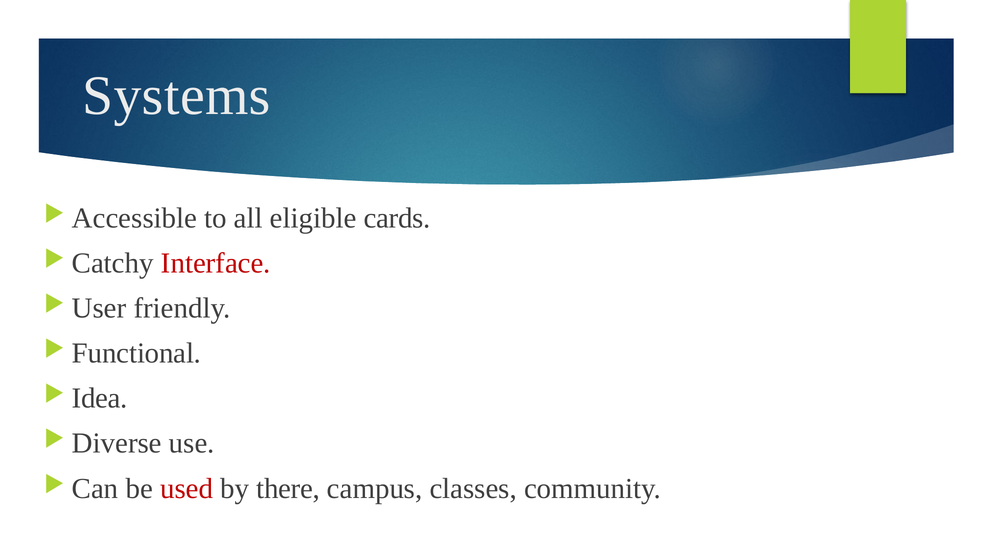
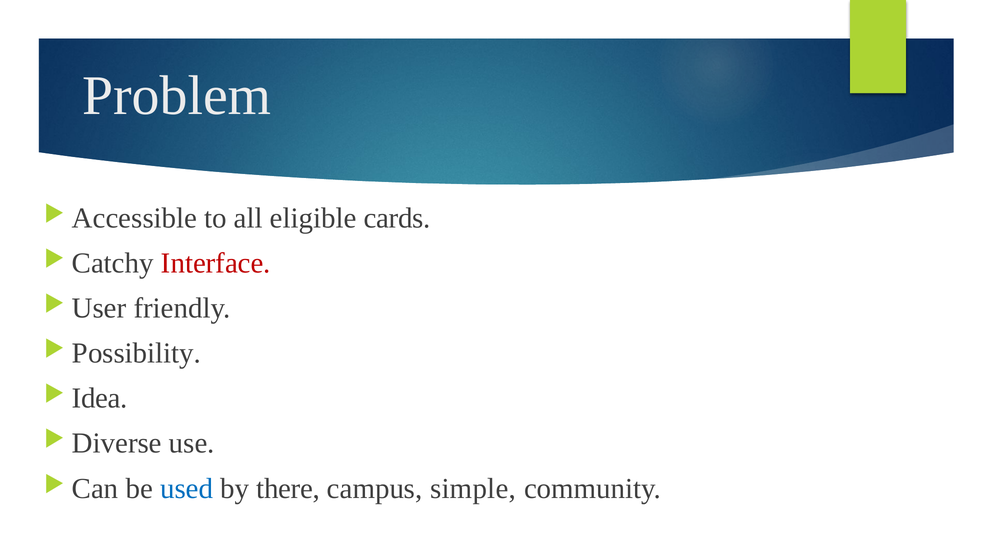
Systems: Systems -> Problem
Functional: Functional -> Possibility
used colour: red -> blue
classes: classes -> simple
